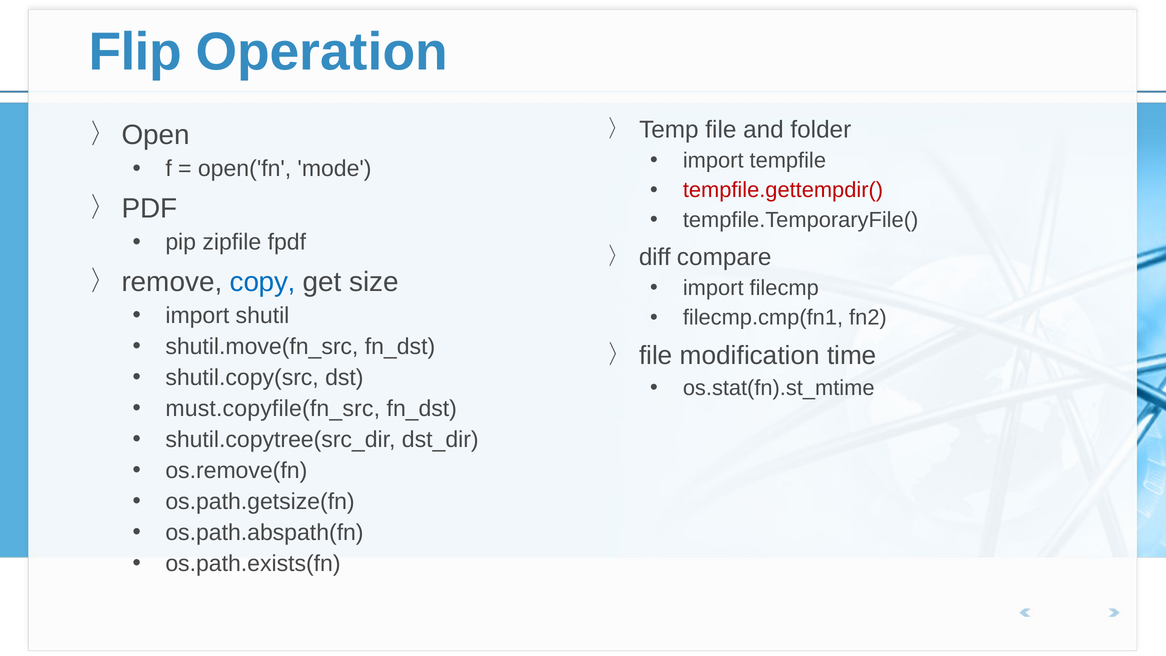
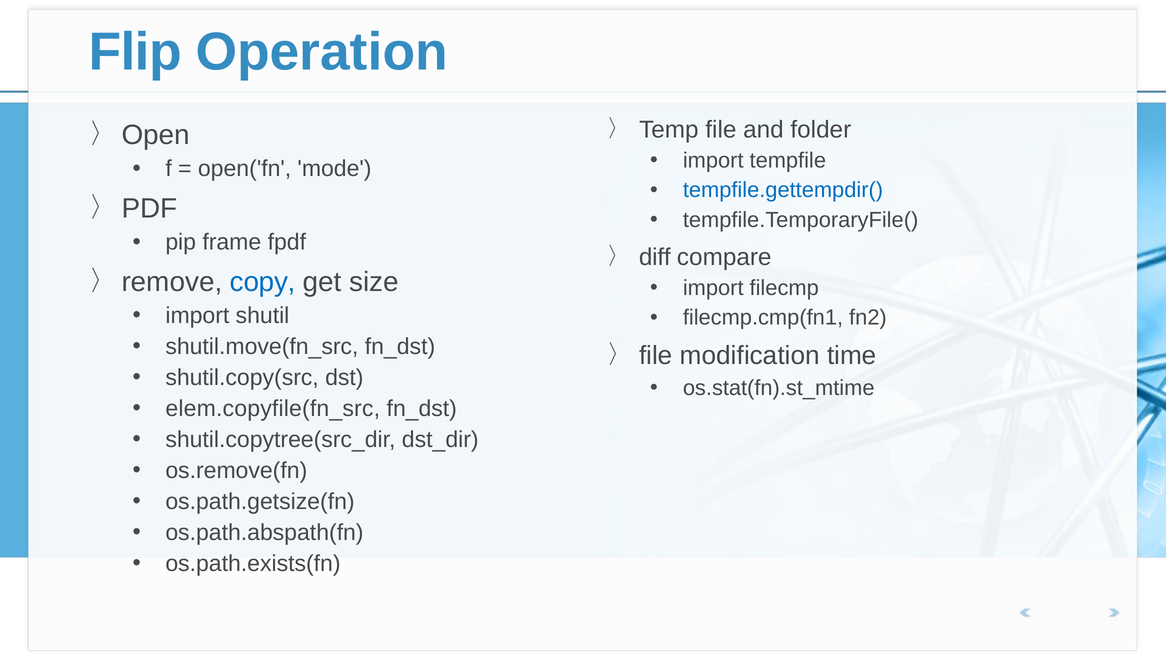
tempfile.gettempdir( colour: red -> blue
zipfile: zipfile -> frame
must.copyfile(fn_src: must.copyfile(fn_src -> elem.copyfile(fn_src
